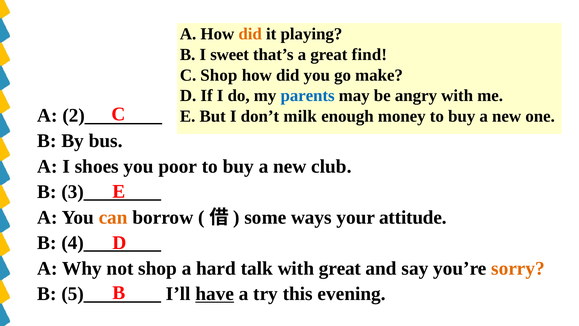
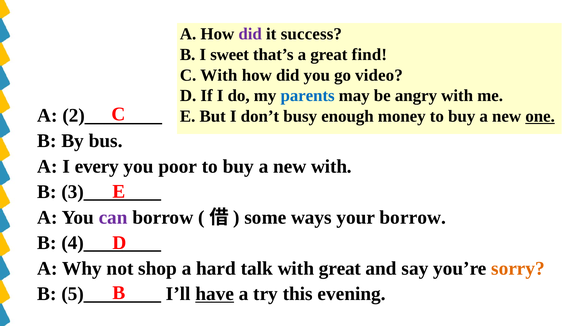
did at (250, 34) colour: orange -> purple
playing: playing -> success
C Shop: Shop -> With
make: make -> video
milk: milk -> busy
one underline: none -> present
shoes: shoes -> every
new club: club -> with
can colour: orange -> purple
your attitude: attitude -> borrow
